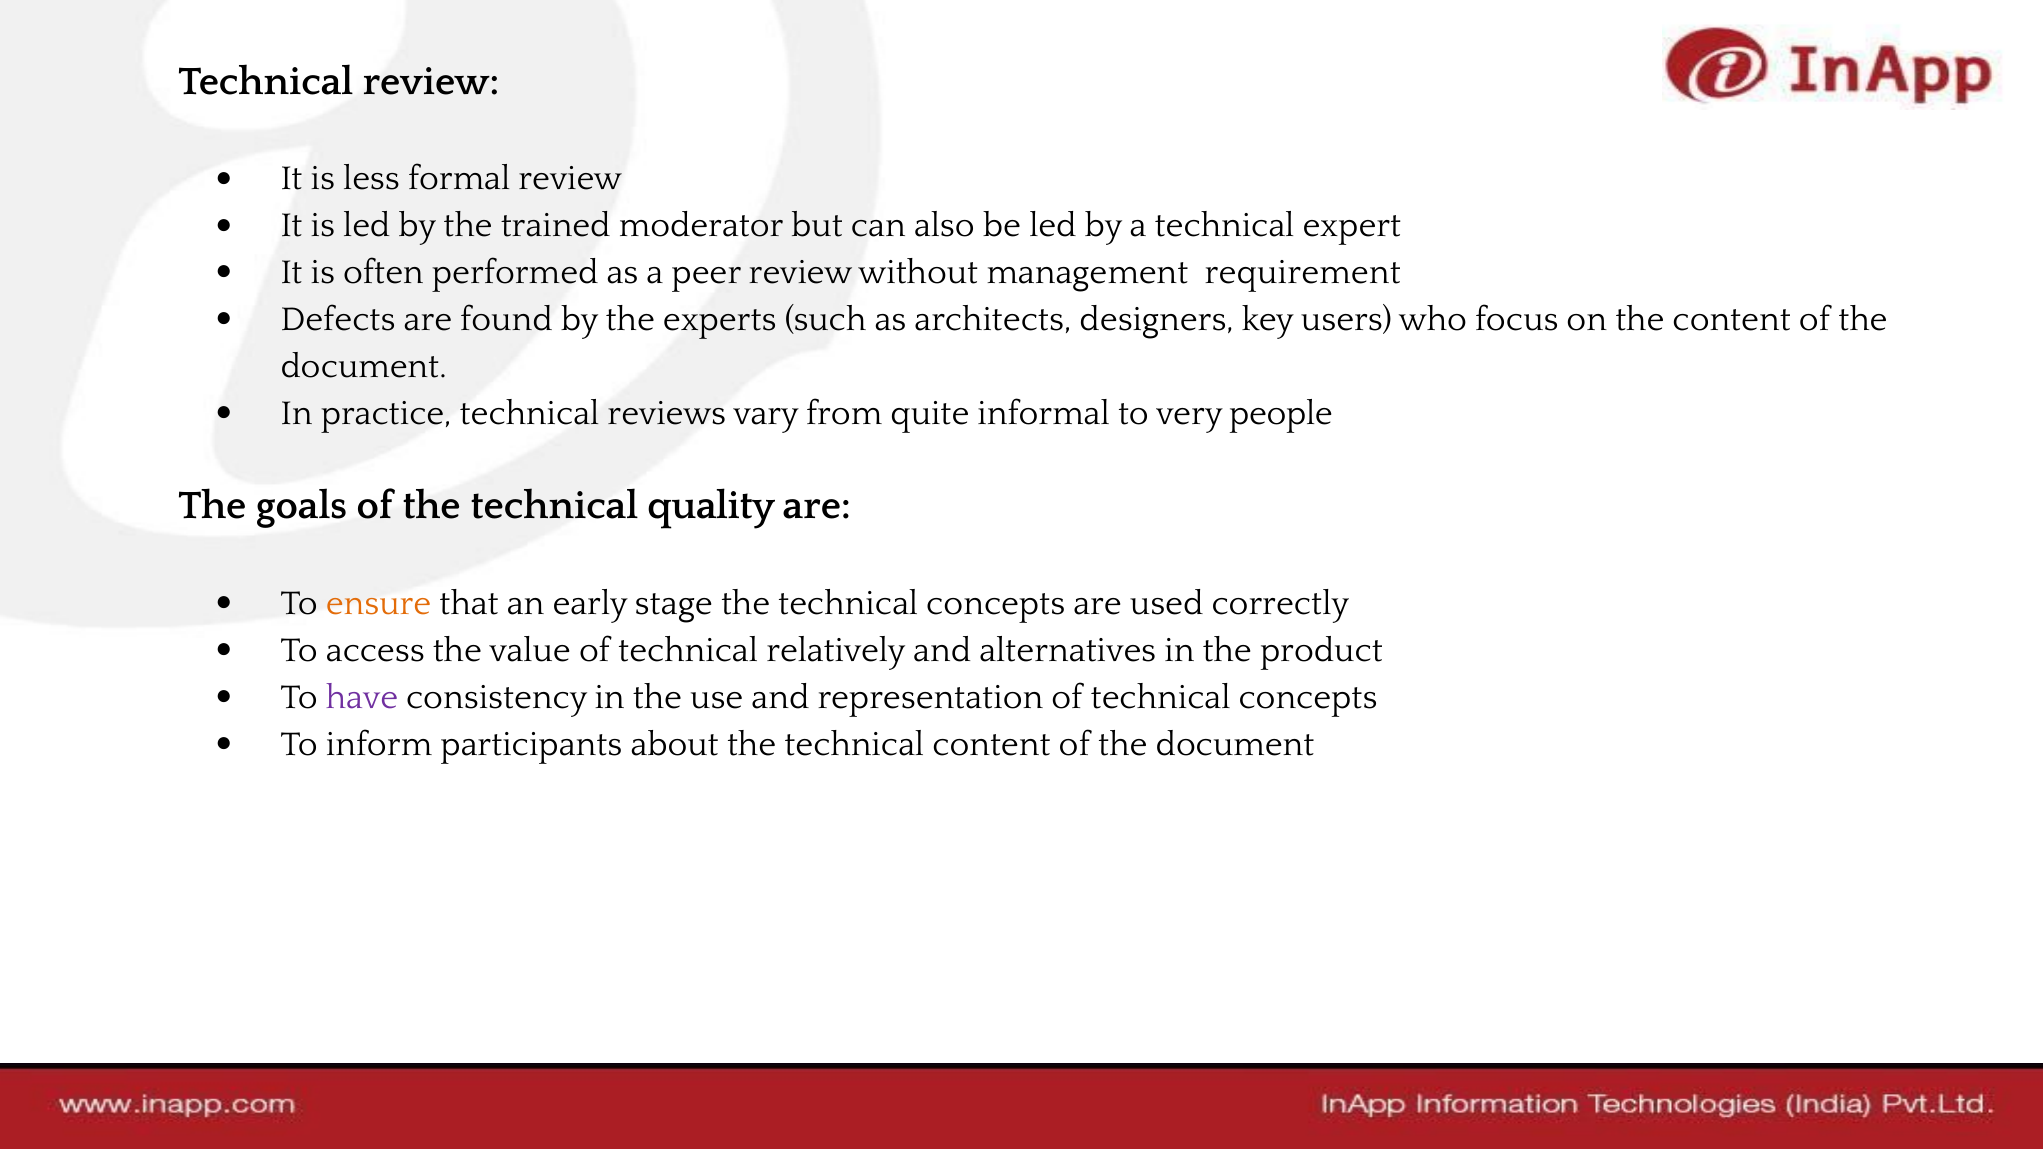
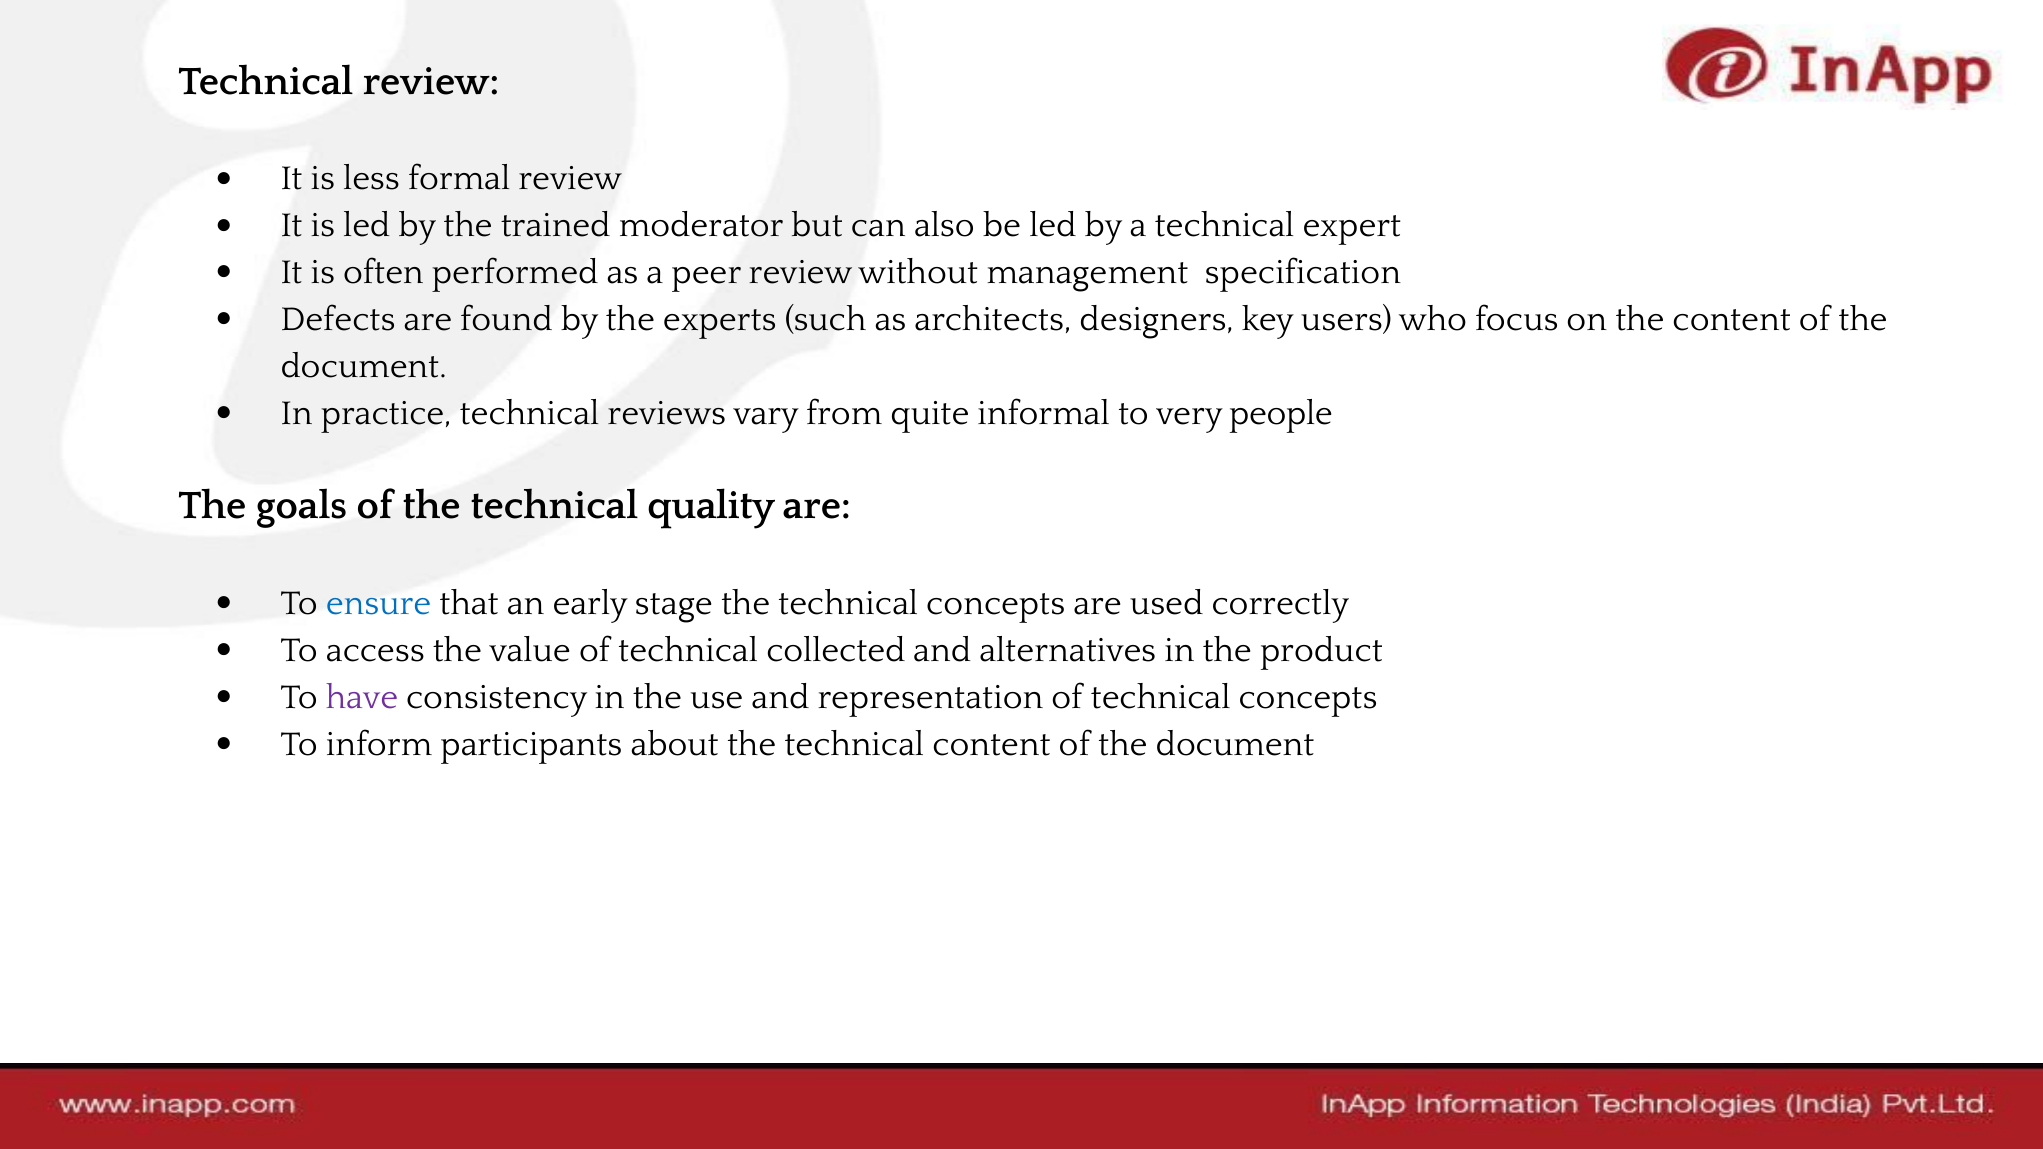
requirement: requirement -> specification
ensure colour: orange -> blue
relatively: relatively -> collected
